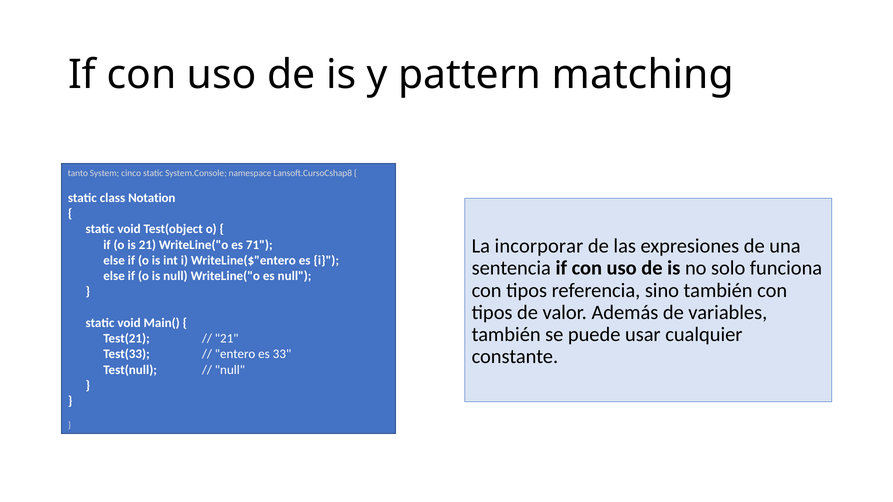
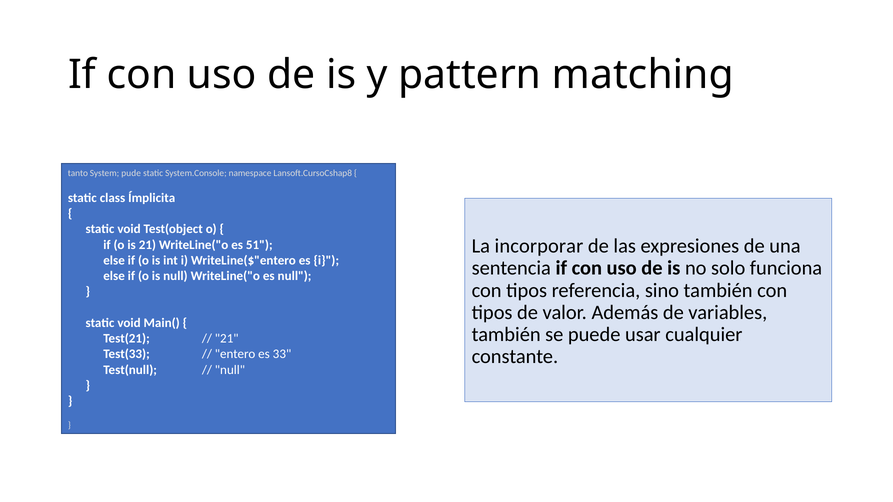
cinco: cinco -> pude
Notation: Notation -> Ímplicita
71: 71 -> 51
